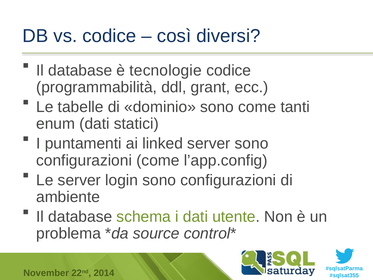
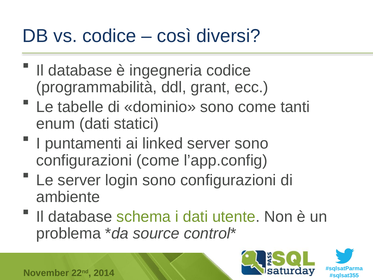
tecnologie: tecnologie -> ingegneria
